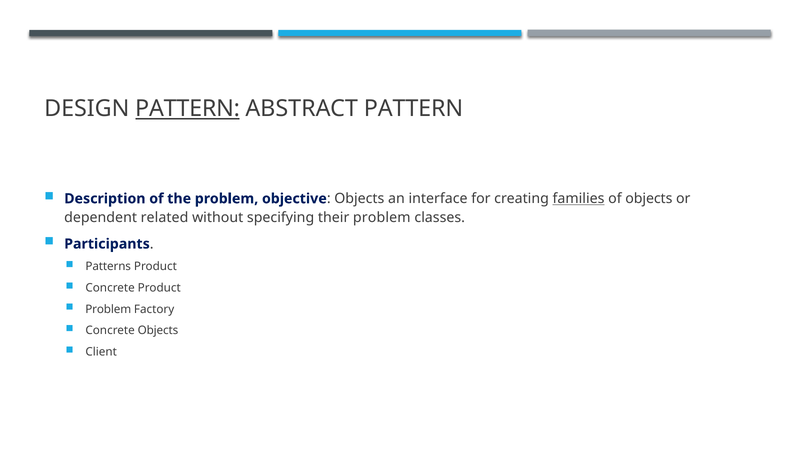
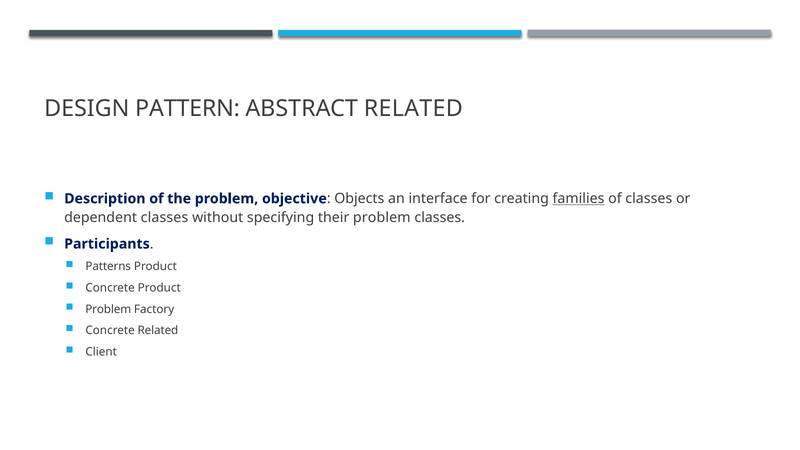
PATTERN at (188, 109) underline: present -> none
ABSTRACT PATTERN: PATTERN -> RELATED
of objects: objects -> classes
dependent related: related -> classes
Concrete Objects: Objects -> Related
